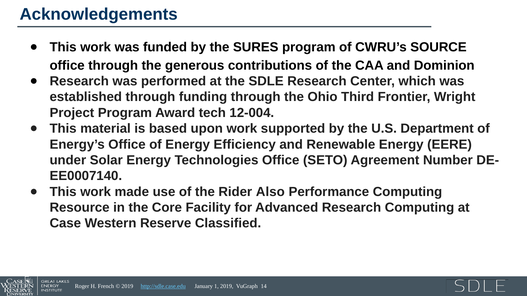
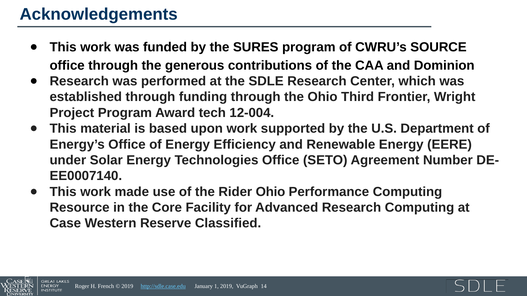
Rider Also: Also -> Ohio
